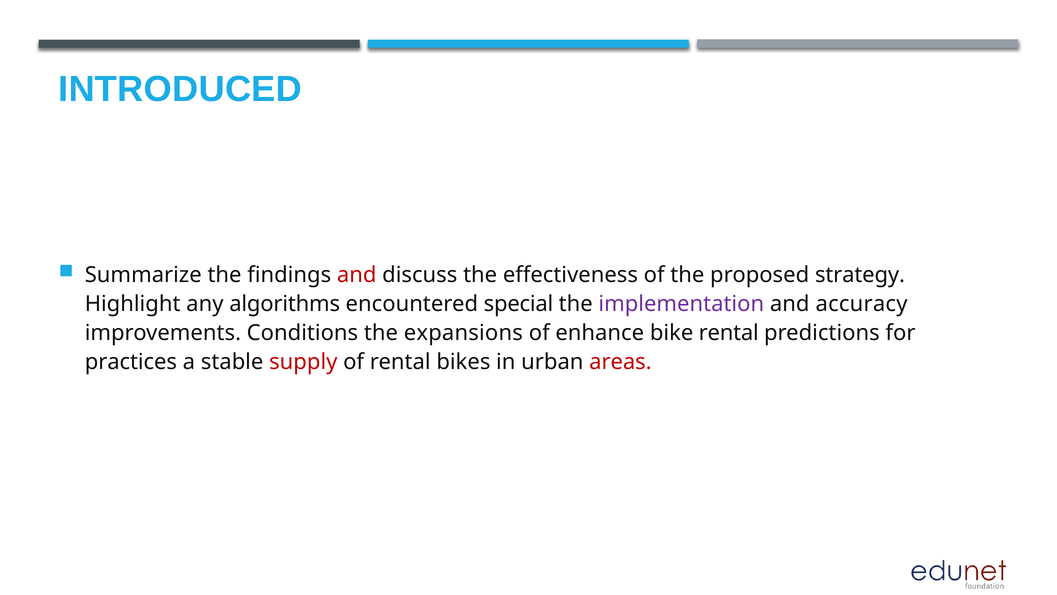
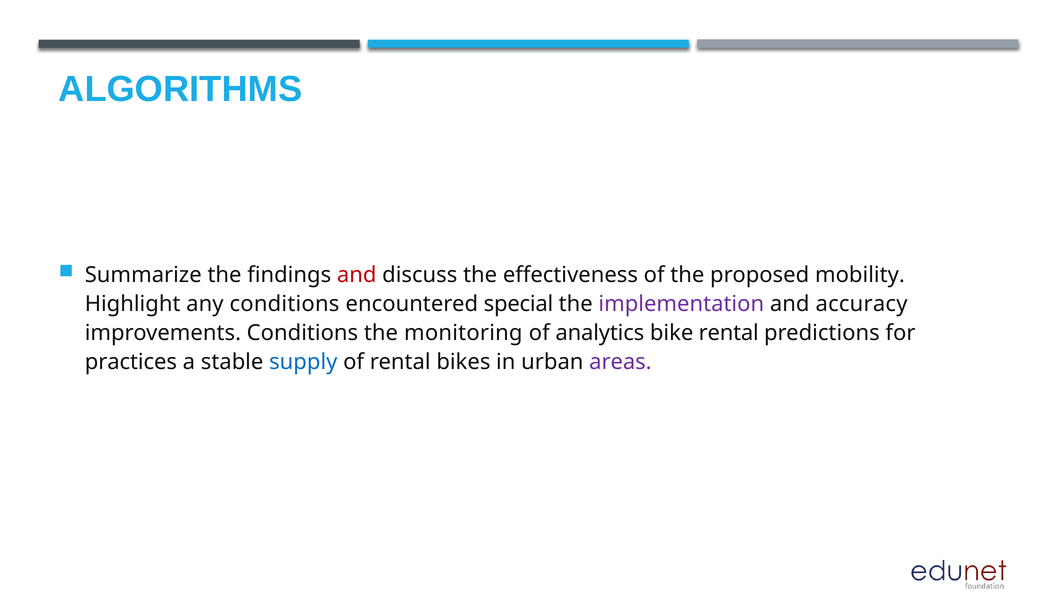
INTRODUCED: INTRODUCED -> ALGORITHMS
strategy: strategy -> mobility
any algorithms: algorithms -> conditions
expansions: expansions -> monitoring
enhance: enhance -> analytics
supply colour: red -> blue
areas colour: red -> purple
